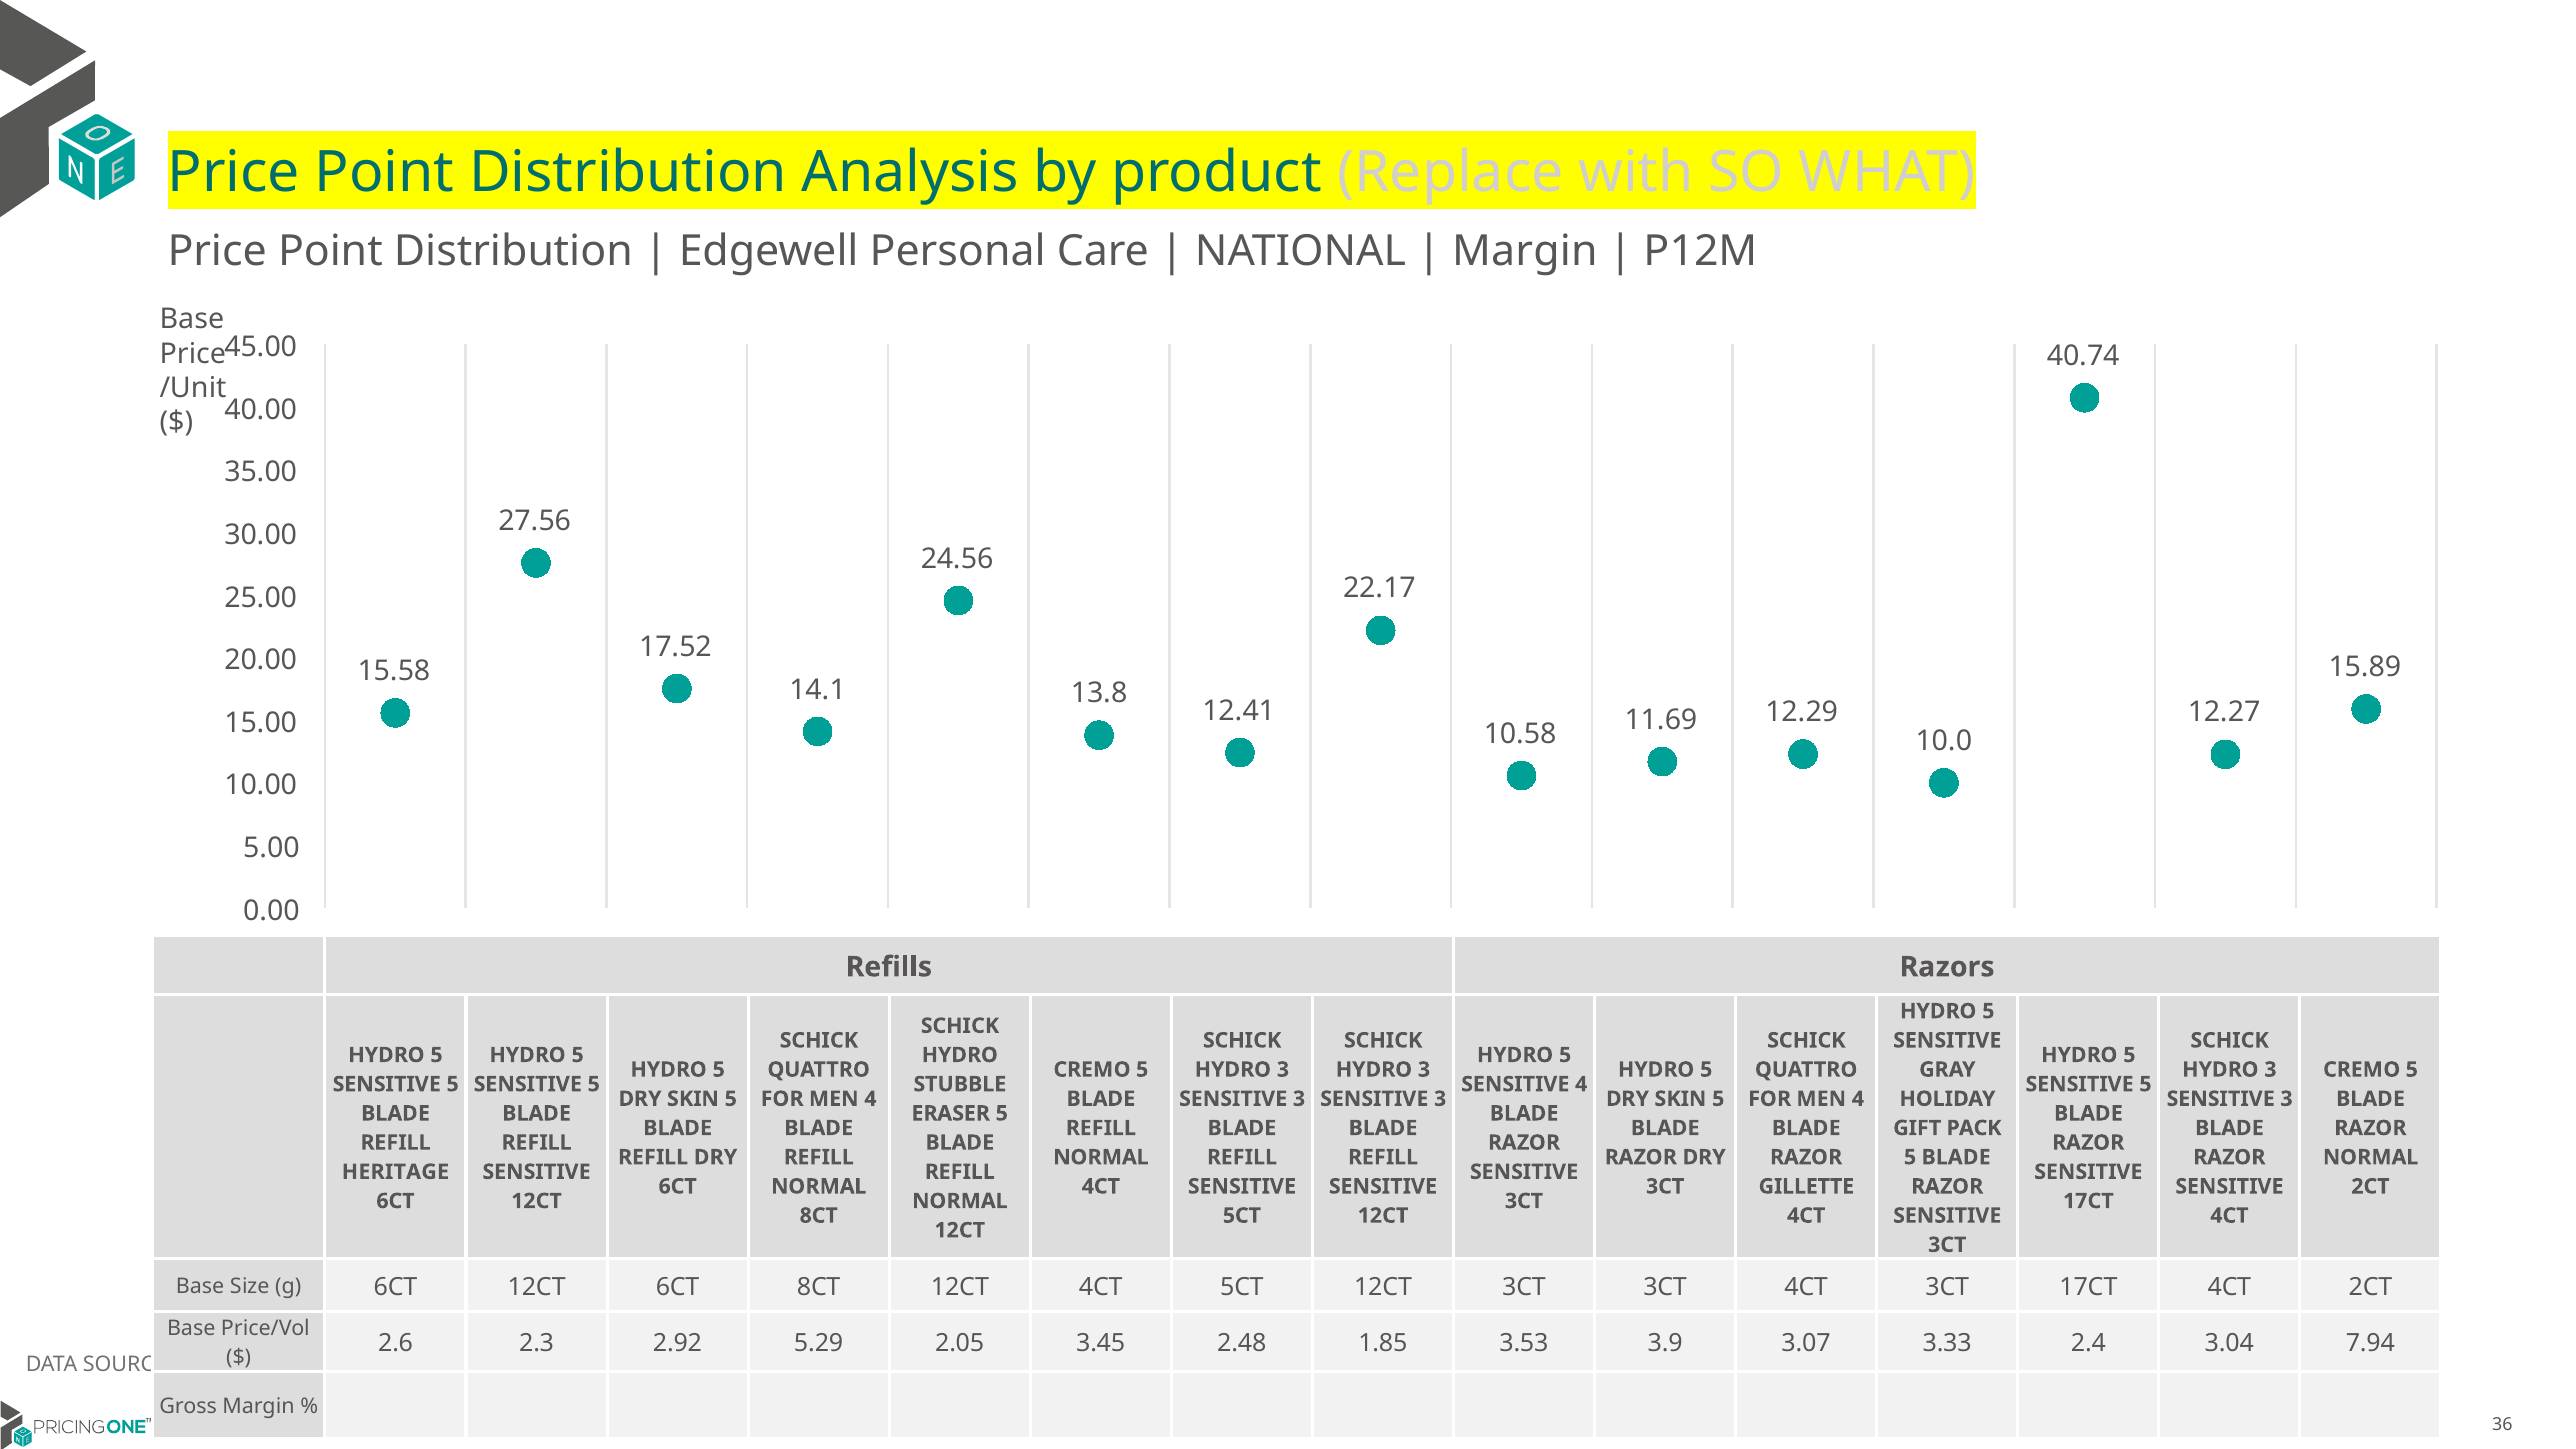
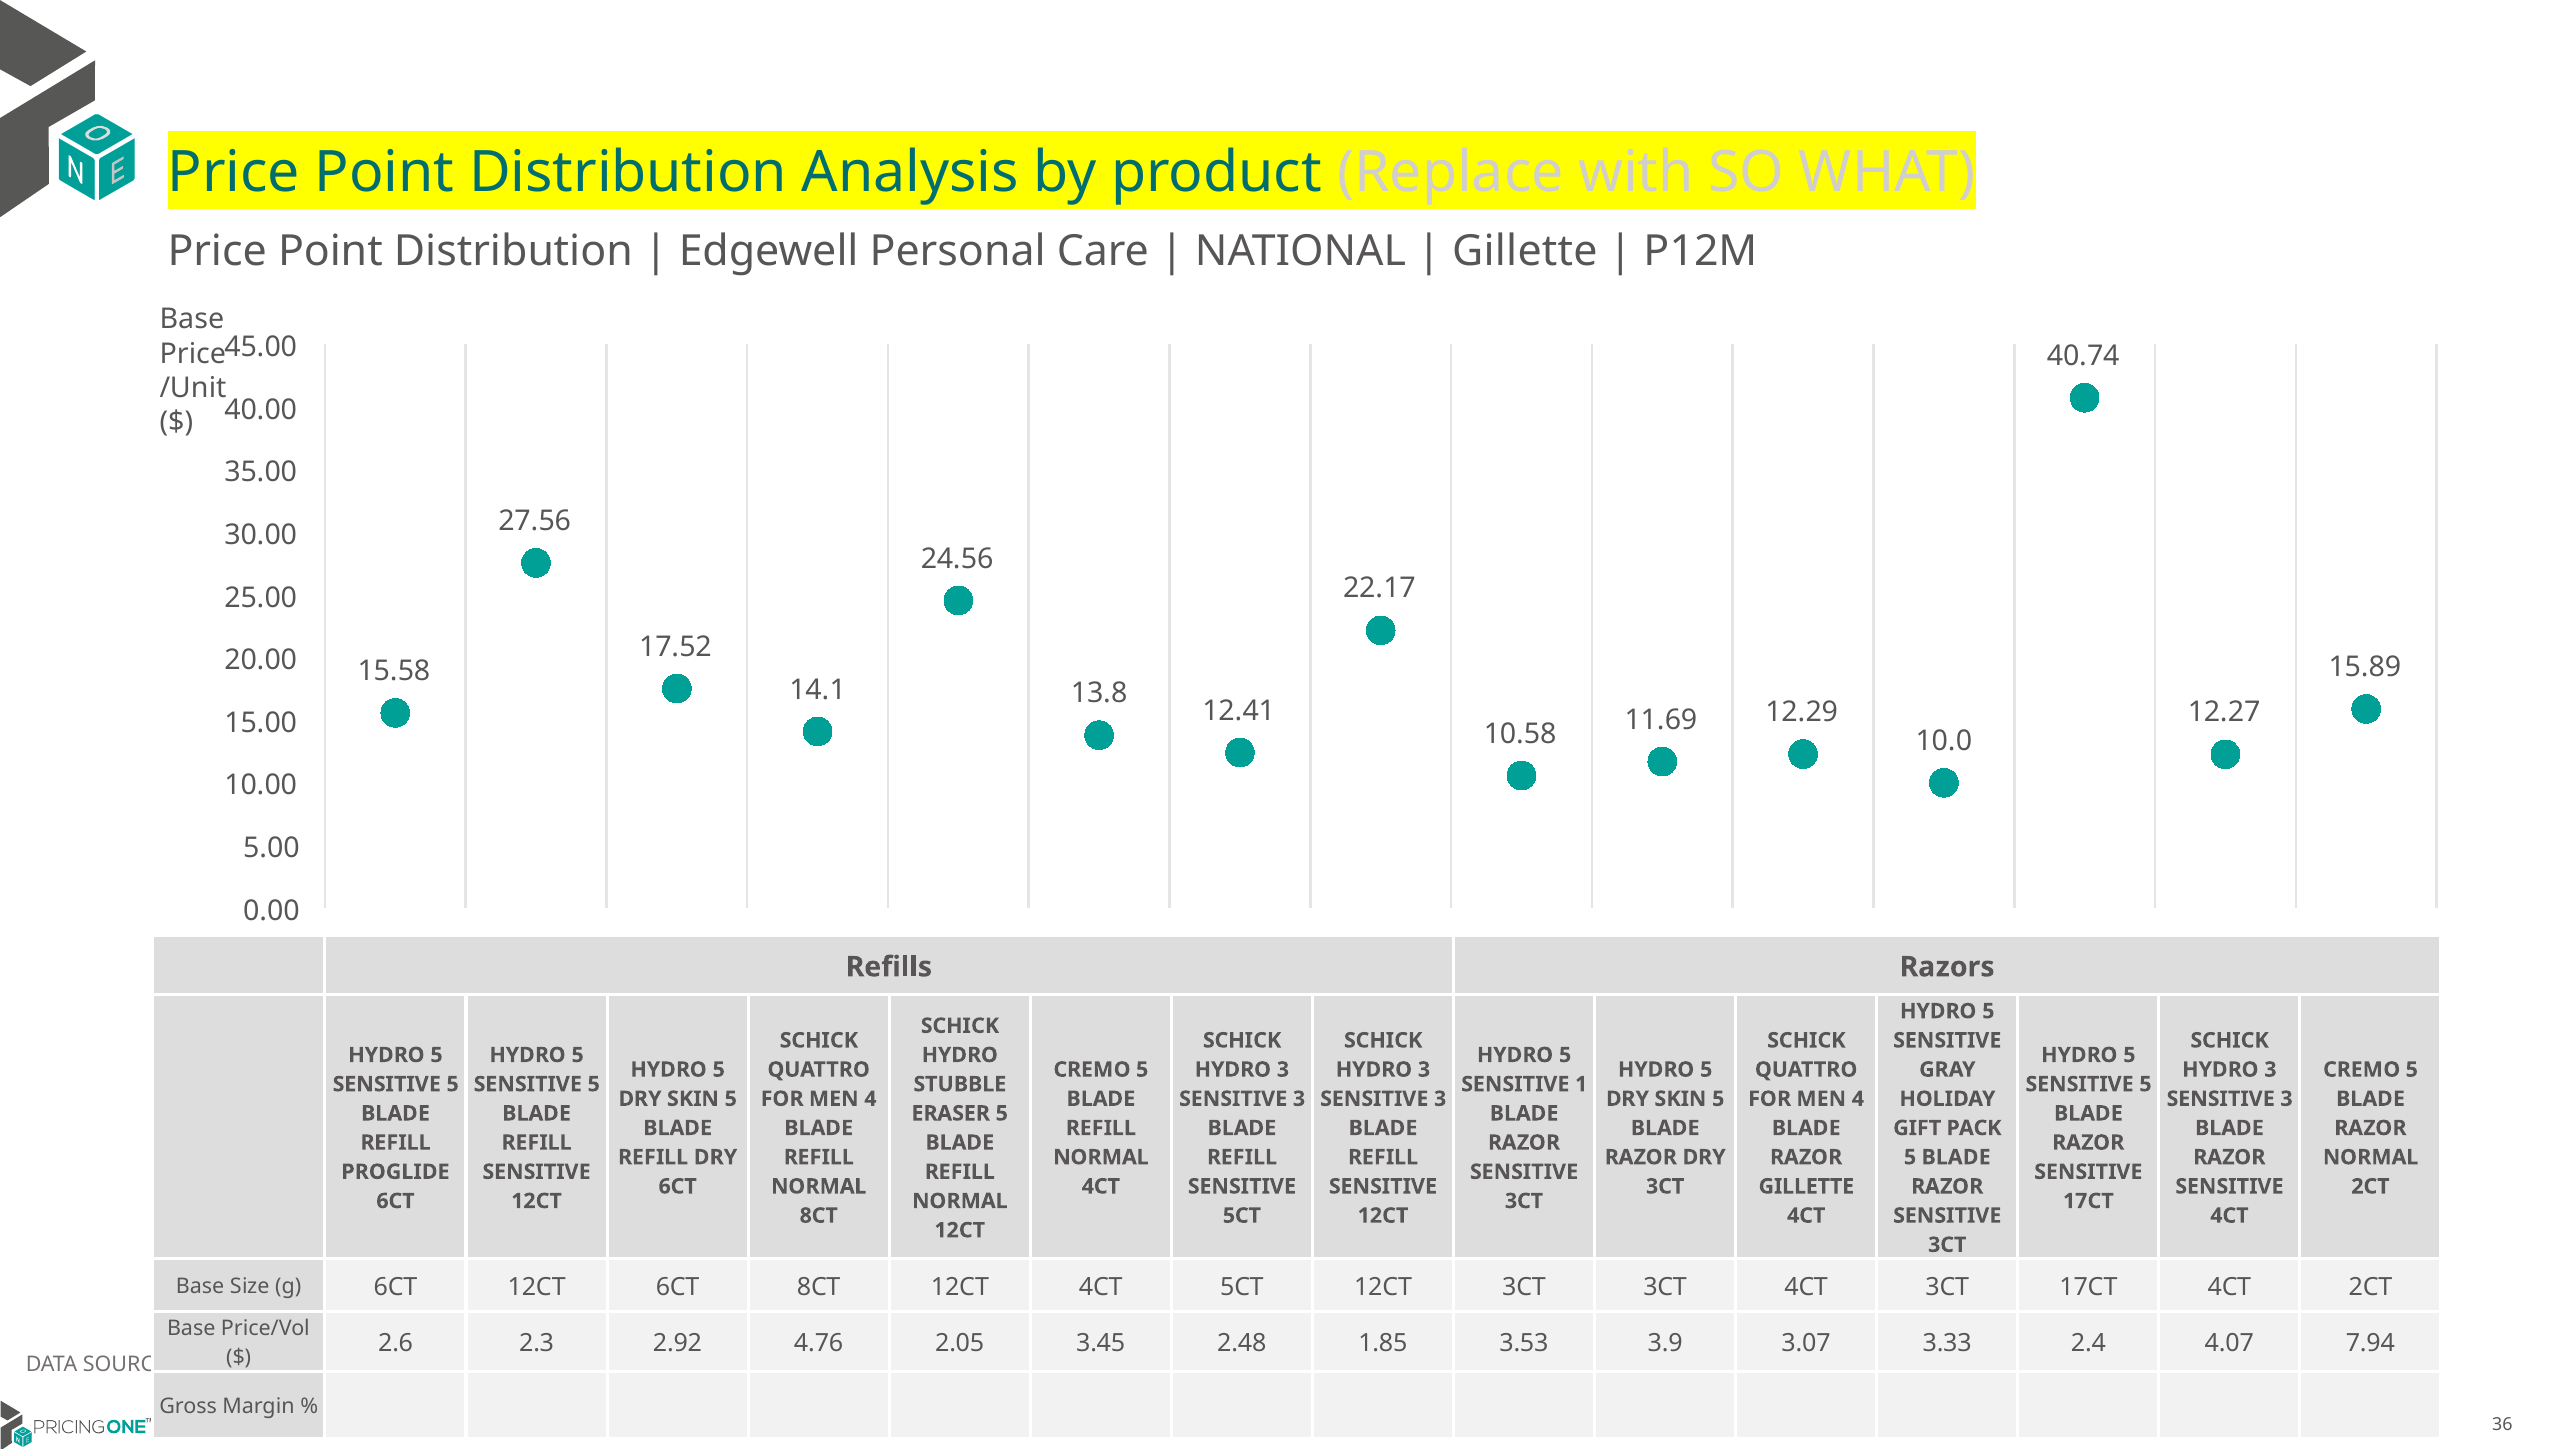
Margin at (1525, 251): Margin -> Gillette
SENSITIVE 4: 4 -> 1
HERITAGE: HERITAGE -> PROGLIDE
5.29: 5.29 -> 4.76
3.04: 3.04 -> 4.07
